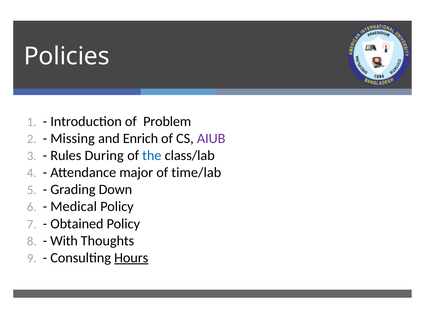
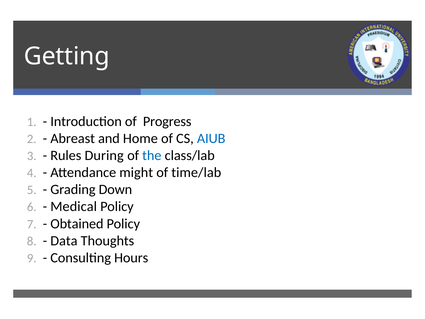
Policies: Policies -> Getting
Problem: Problem -> Progress
Missing: Missing -> Abreast
Enrich: Enrich -> Home
AIUB colour: purple -> blue
major: major -> might
With: With -> Data
Hours underline: present -> none
